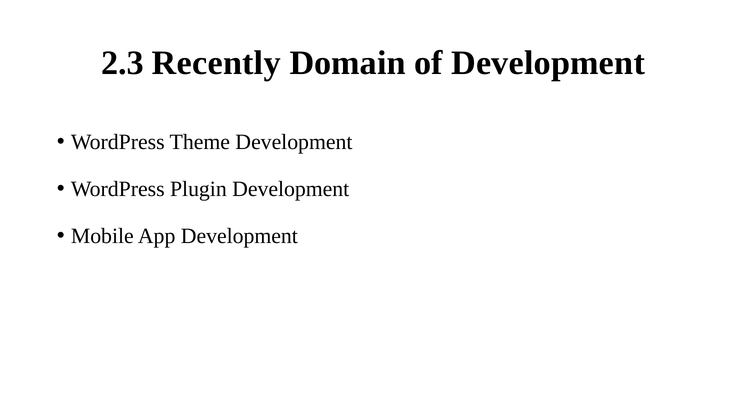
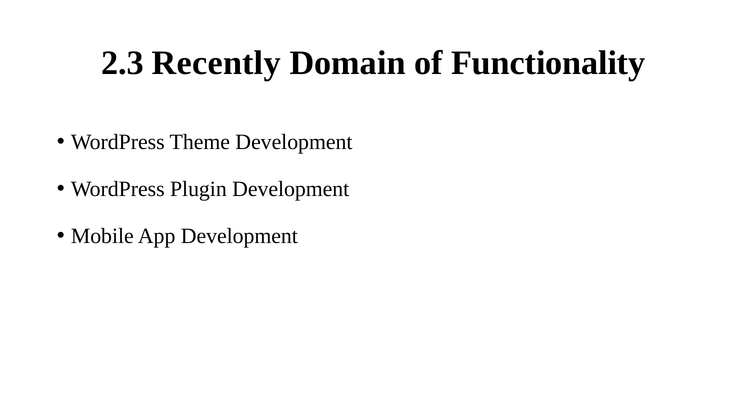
of Development: Development -> Functionality
